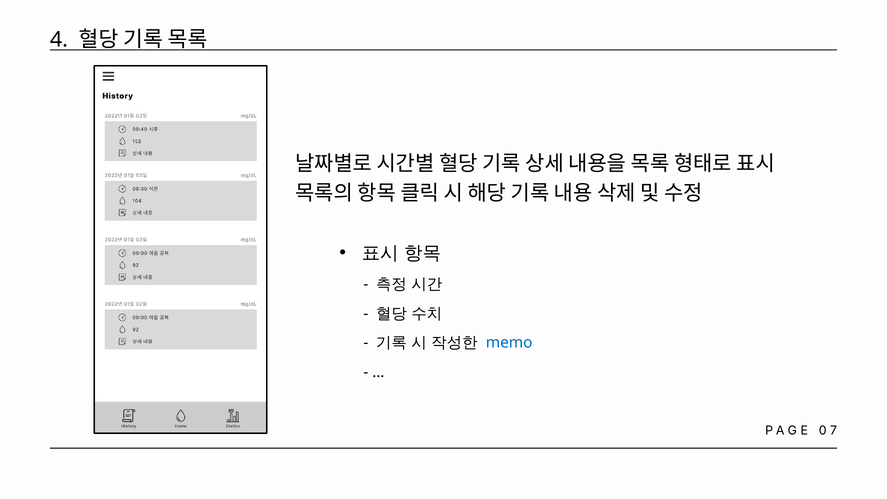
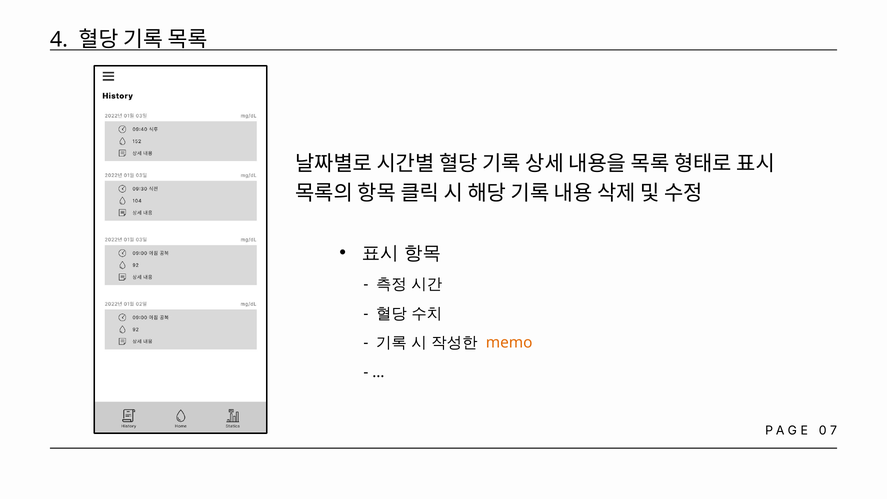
memo colour: blue -> orange
